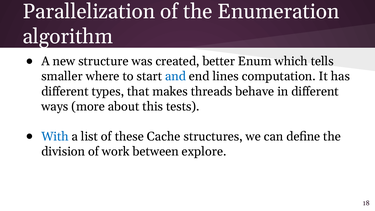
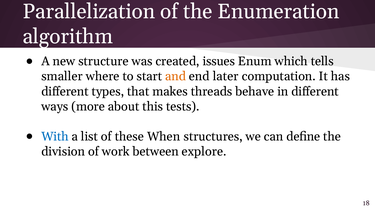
better: better -> issues
and colour: blue -> orange
lines: lines -> later
Cache: Cache -> When
